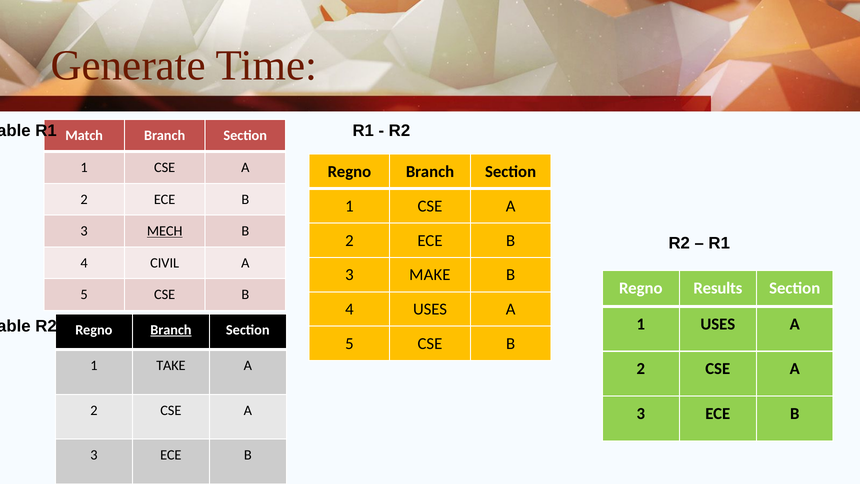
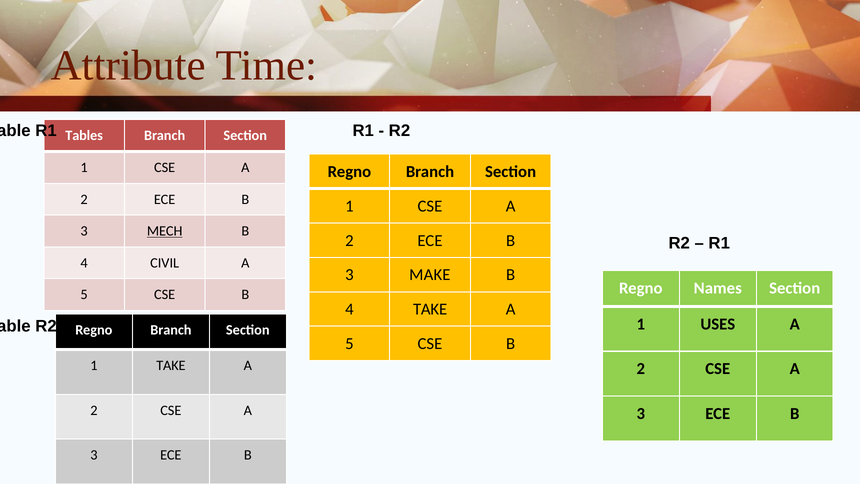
Generate: Generate -> Attribute
Match: Match -> Tables
Results: Results -> Names
4 USES: USES -> TAKE
Branch at (171, 330) underline: present -> none
